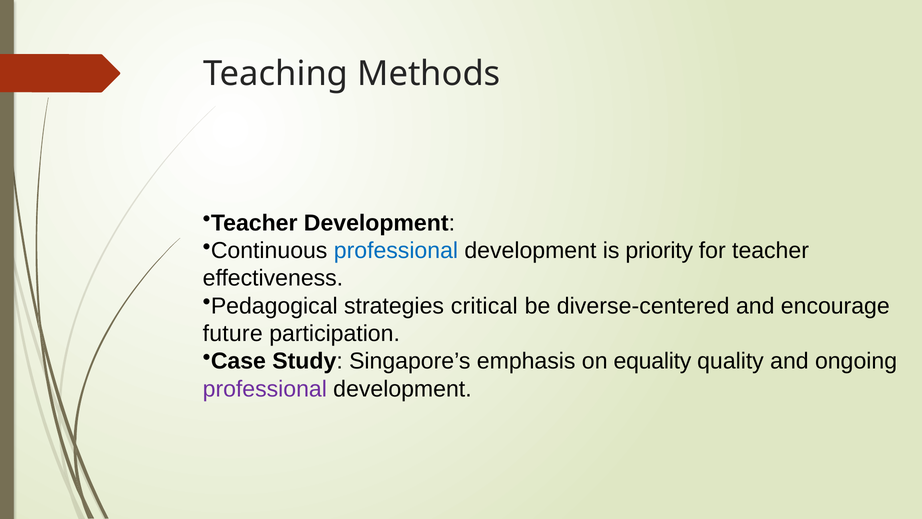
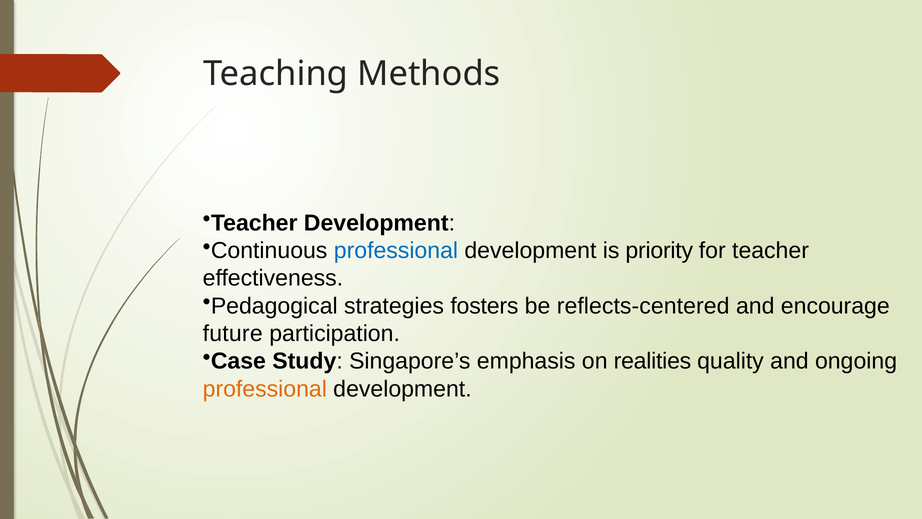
critical: critical -> fosters
diverse-centered: diverse-centered -> reflects-centered
equality: equality -> realities
professional at (265, 389) colour: purple -> orange
